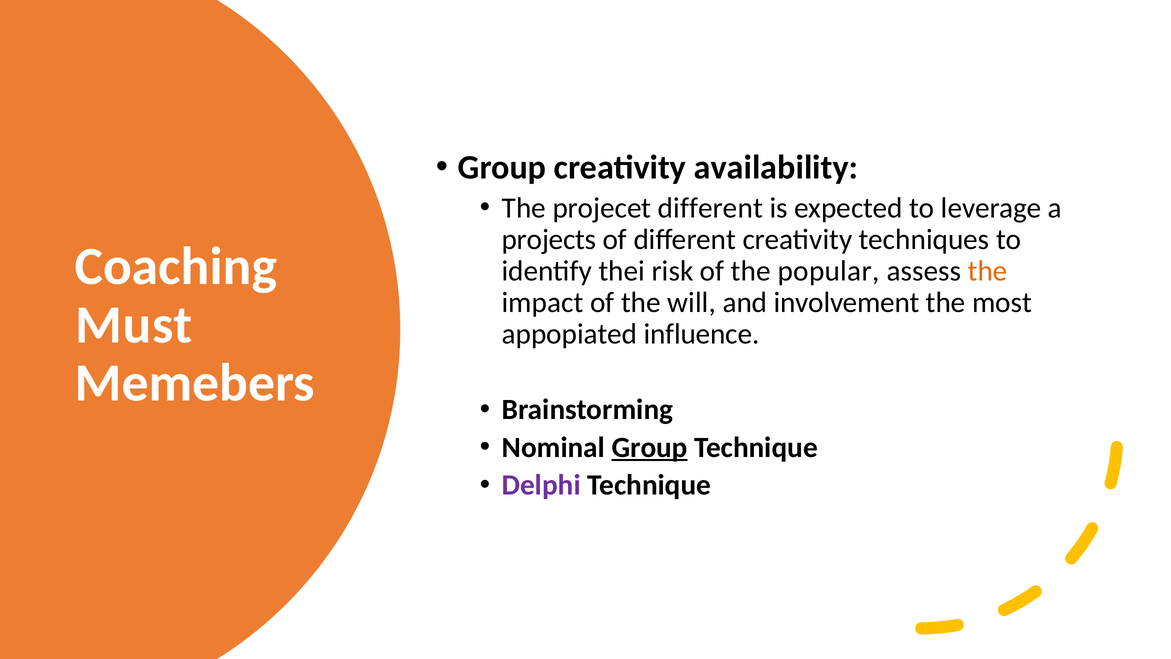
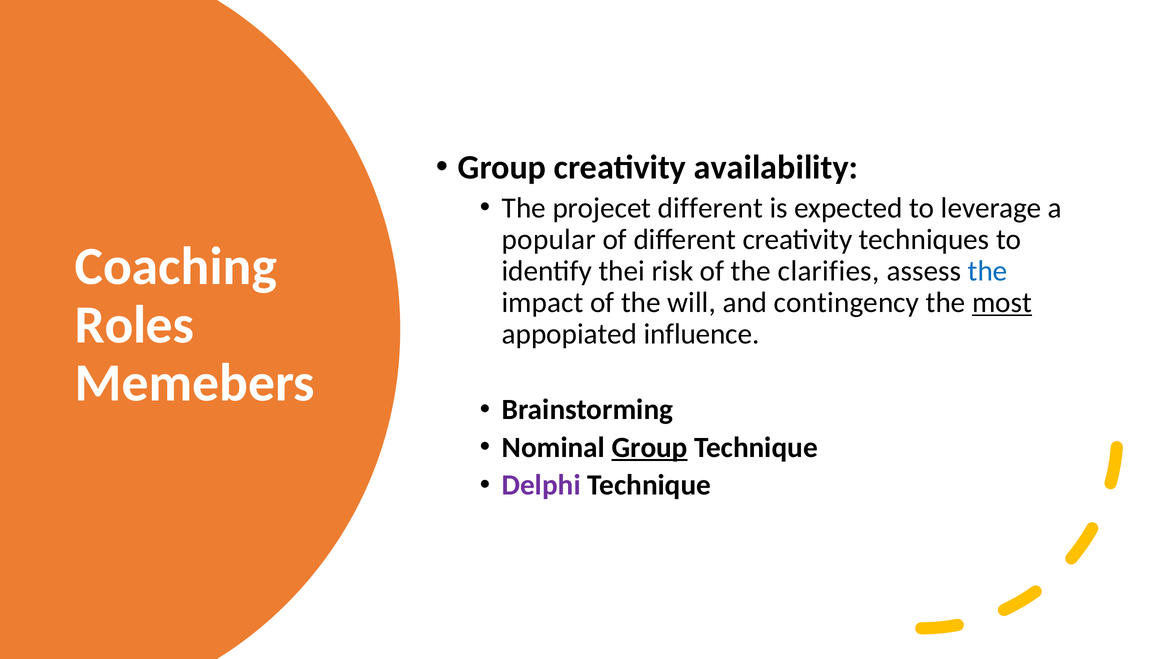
projects: projects -> popular
popular: popular -> clarifies
the at (988, 271) colour: orange -> blue
involvement: involvement -> contingency
most underline: none -> present
Must: Must -> Roles
